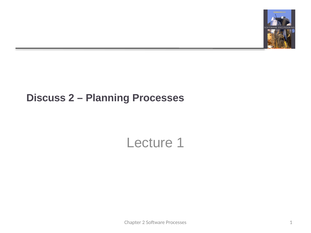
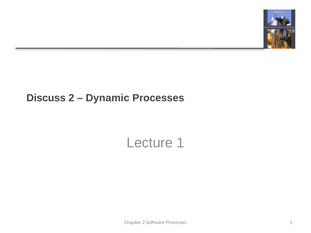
Planning: Planning -> Dynamic
